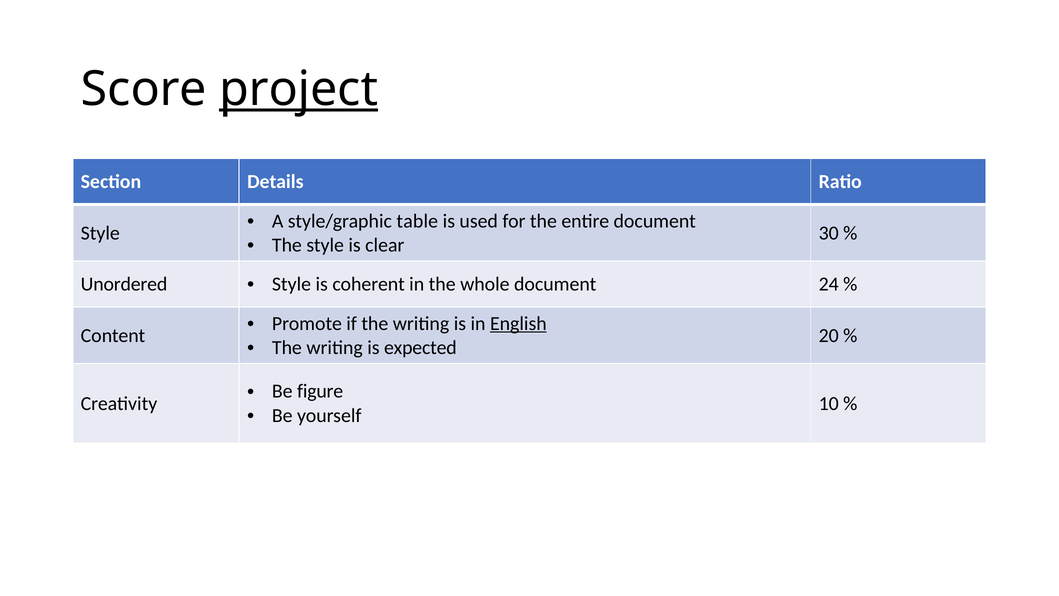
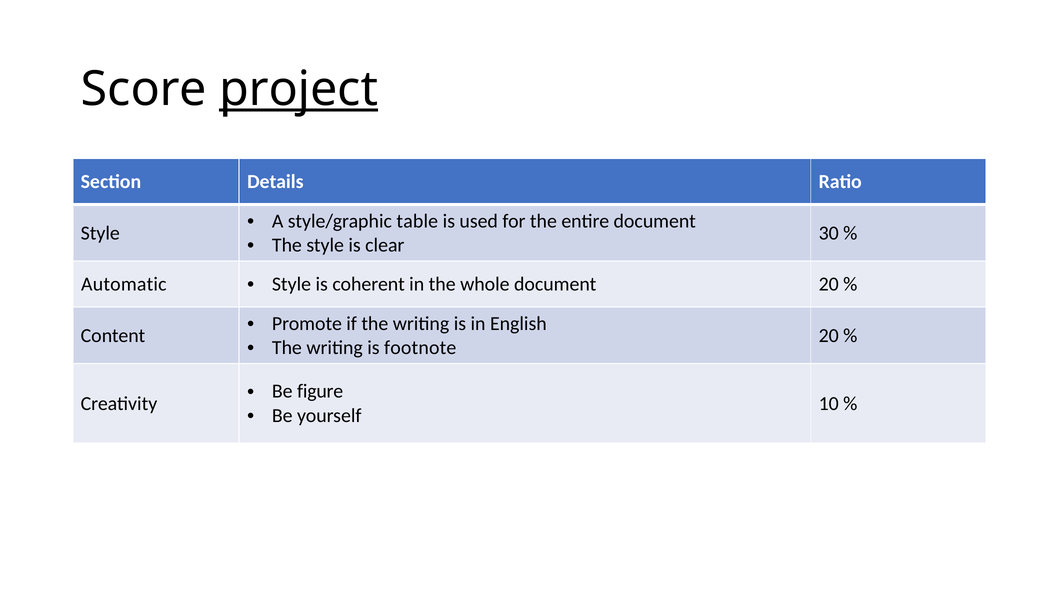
Unordered: Unordered -> Automatic
document 24: 24 -> 20
English underline: present -> none
expected: expected -> footnote
